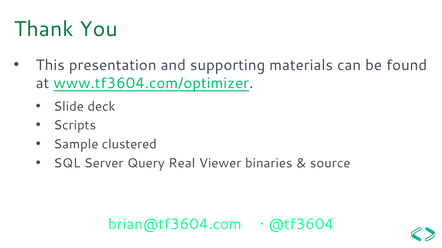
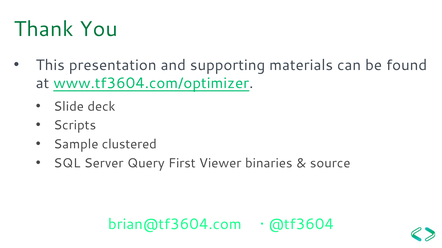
Real: Real -> First
